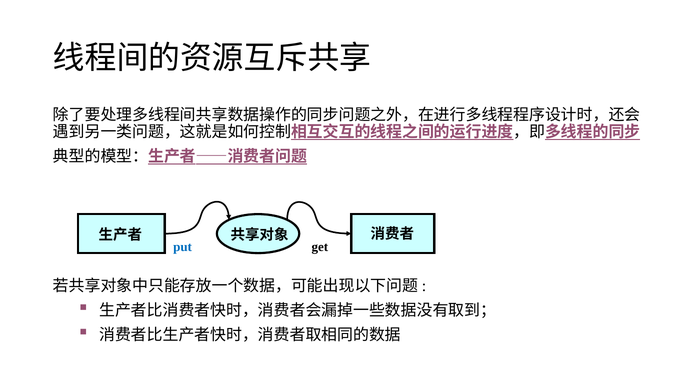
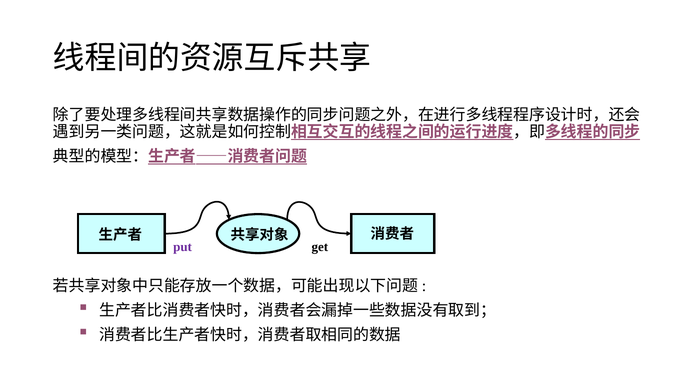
put colour: blue -> purple
